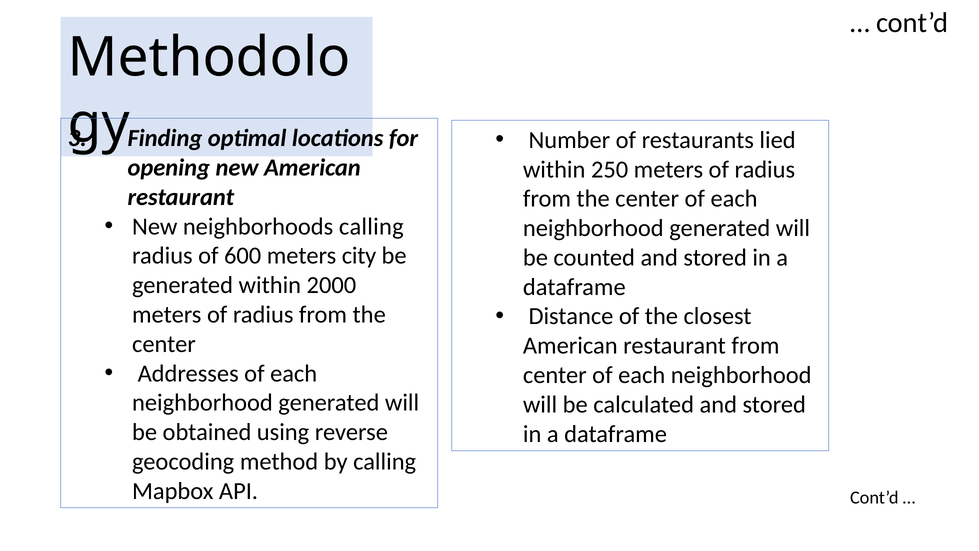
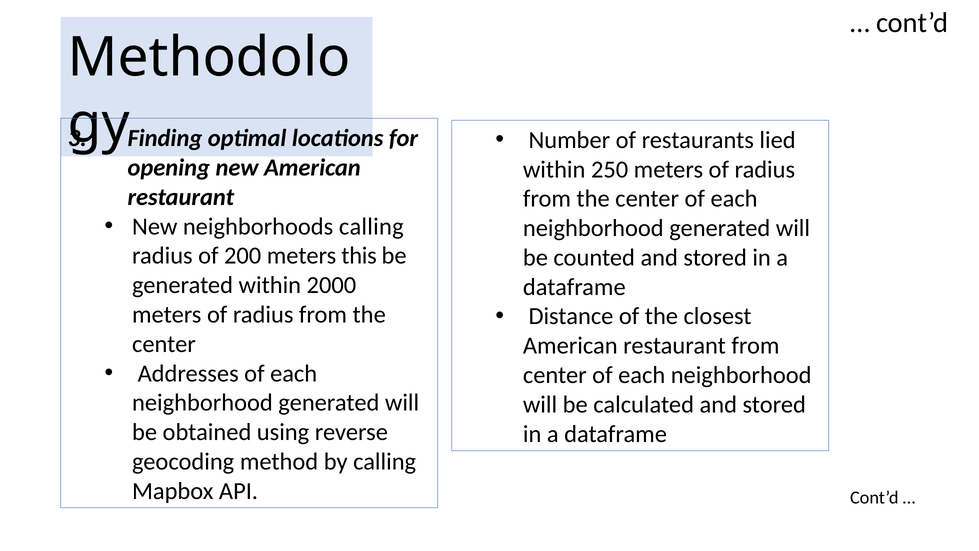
600: 600 -> 200
city: city -> this
